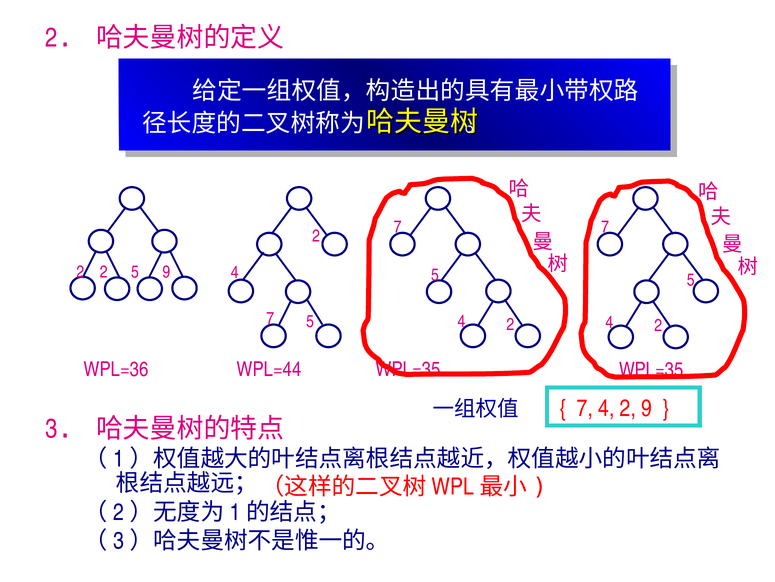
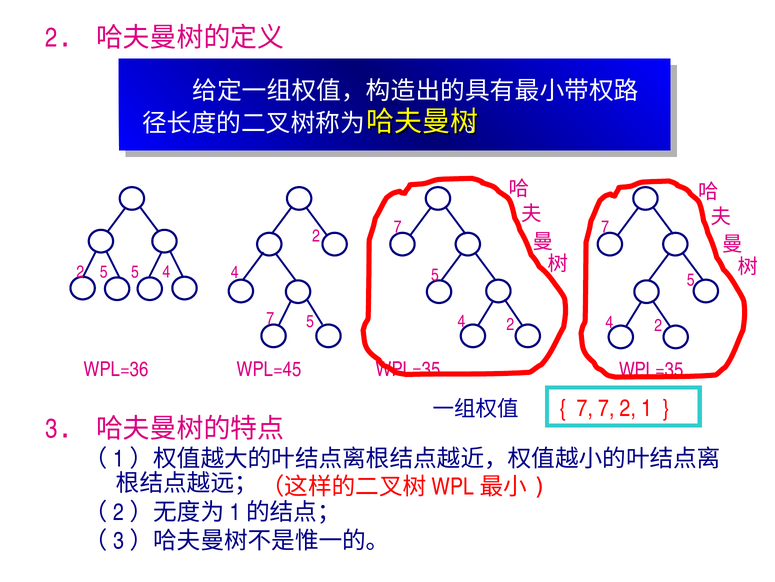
2 at (104, 272): 2 -> 5
9 at (166, 272): 9 -> 4
WPL=44: WPL=44 -> WPL=45
4 at (607, 408): 4 -> 7
2 9: 9 -> 1
